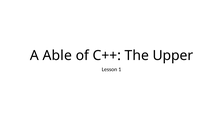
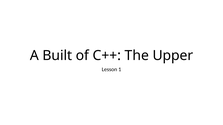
Able: Able -> Built
